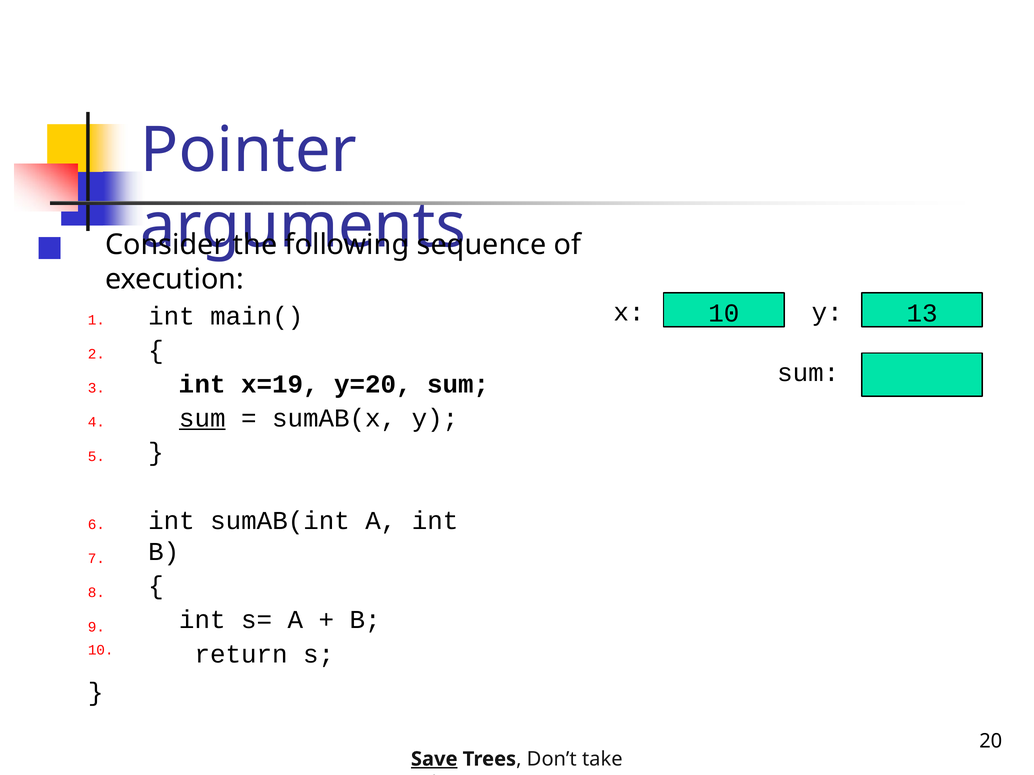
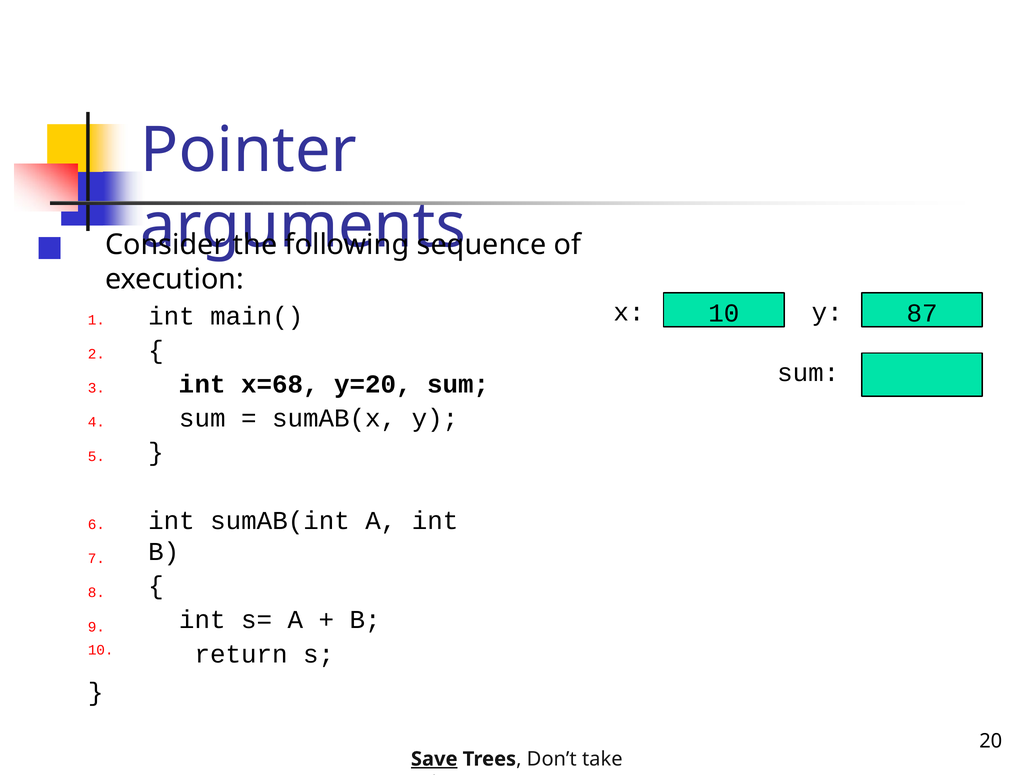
13: 13 -> 87
x=19: x=19 -> x=68
sum at (202, 419) underline: present -> none
